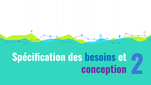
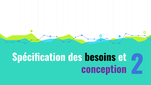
besoins colour: blue -> black
